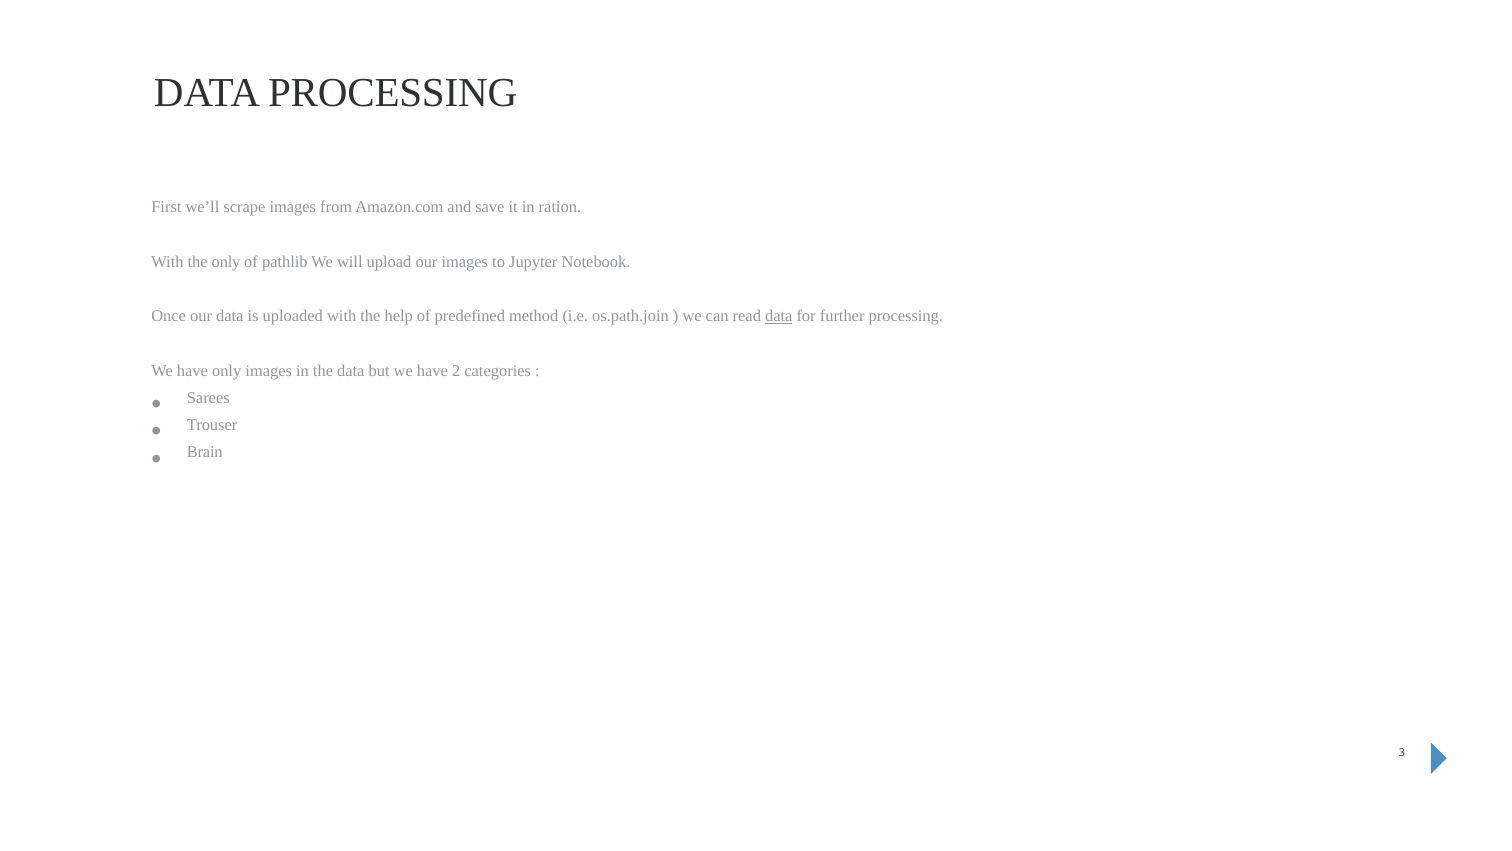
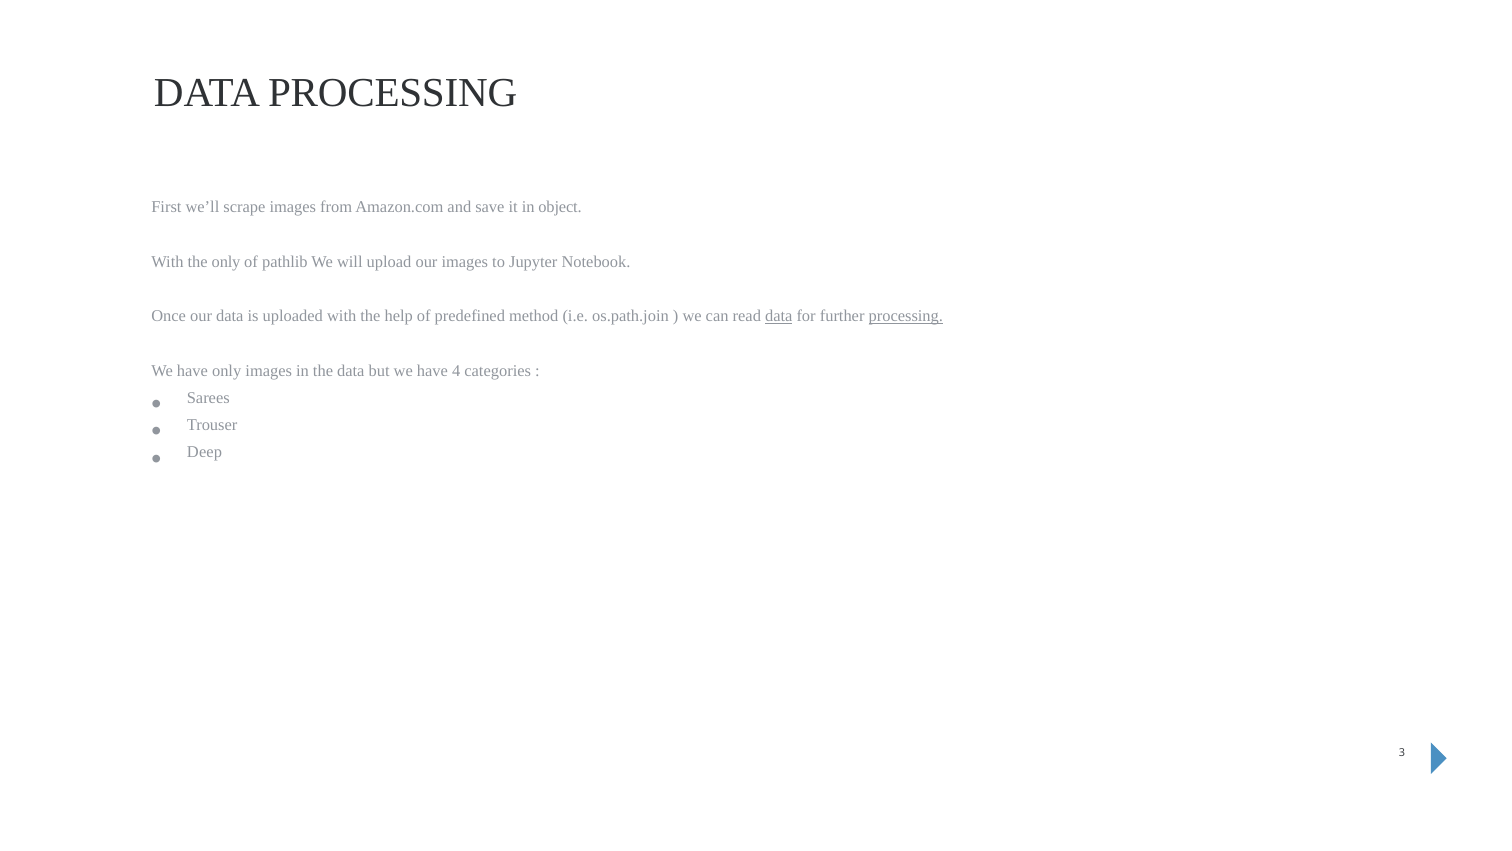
ration: ration -> object
processing at (906, 316) underline: none -> present
2: 2 -> 4
Brain: Brain -> Deep
